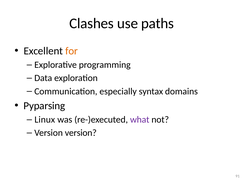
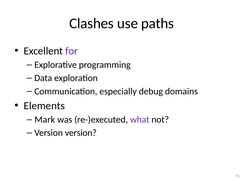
for colour: orange -> purple
syntax: syntax -> debug
Pyparsing: Pyparsing -> Elements
Linux: Linux -> Mark
